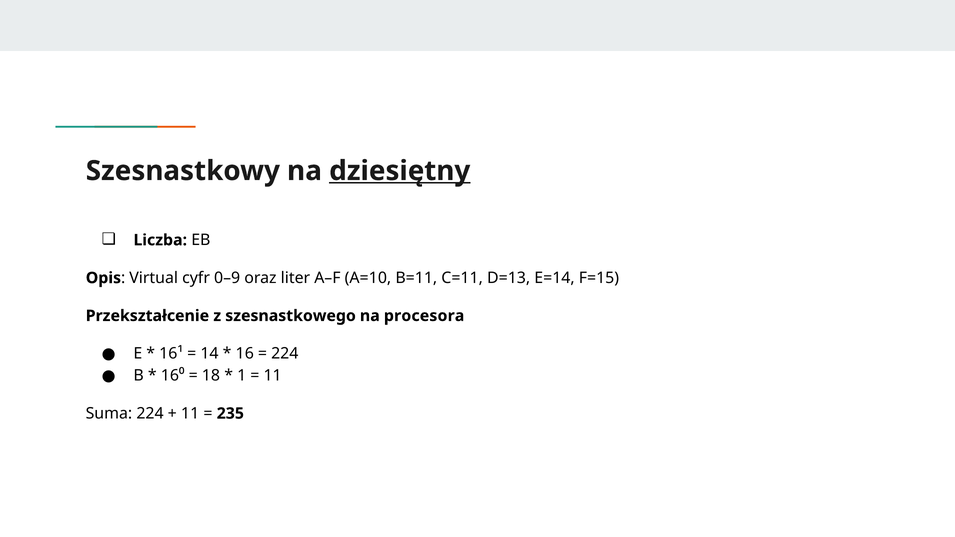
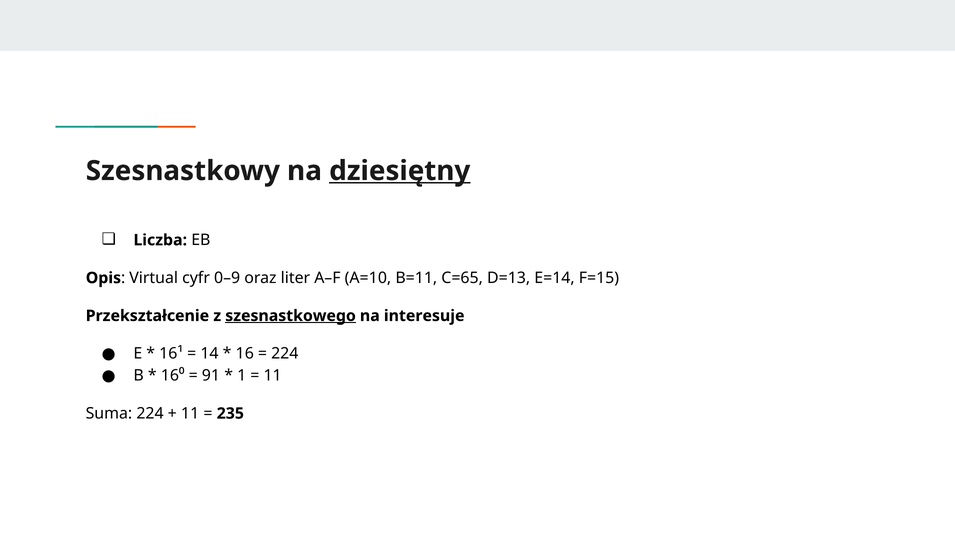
C=11: C=11 -> C=65
szesnastkowego underline: none -> present
procesora: procesora -> interesuje
18: 18 -> 91
